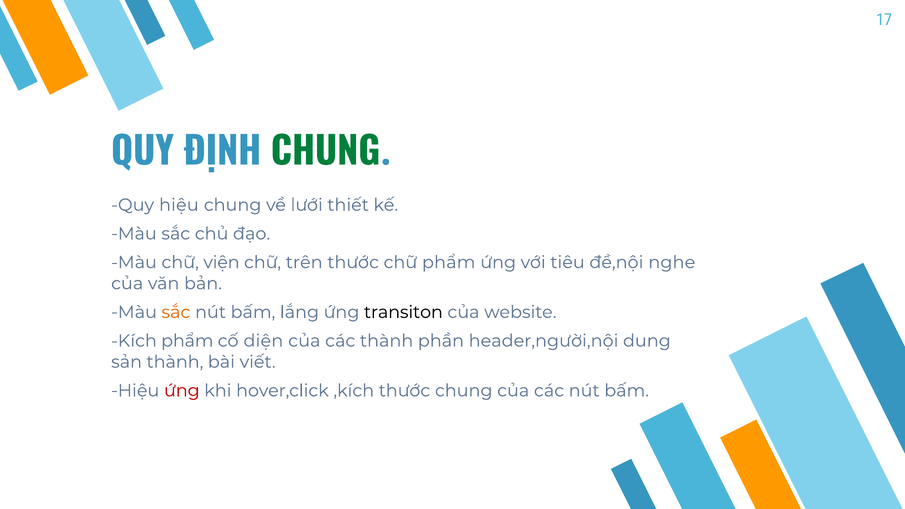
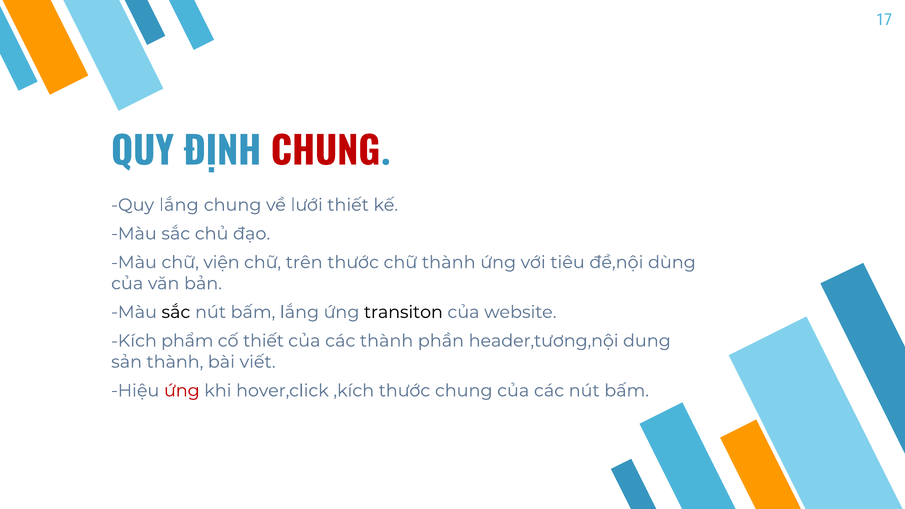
CHUNG at (326, 152) colour: green -> red
Quy hiệu: hiệu -> lắng
chữ phẩm: phẩm -> thành
nghe: nghe -> dùng
sắc at (176, 312) colour: orange -> black
cố diện: diện -> thiết
header,người,nội: header,người,nội -> header,tương,nội
